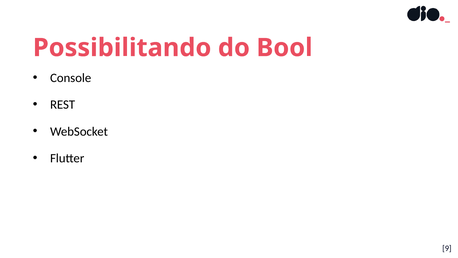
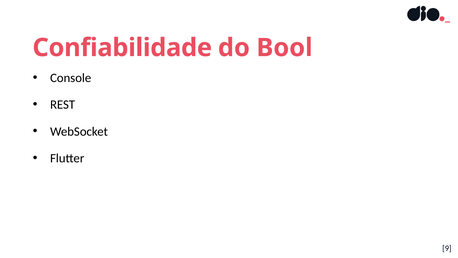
Possibilitando: Possibilitando -> Confiabilidade
